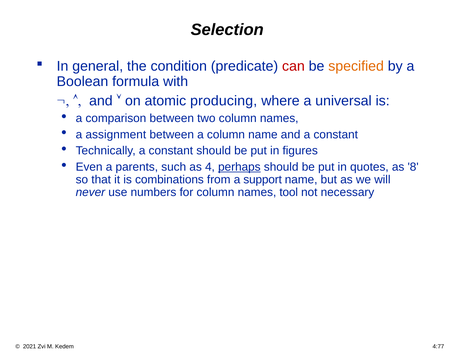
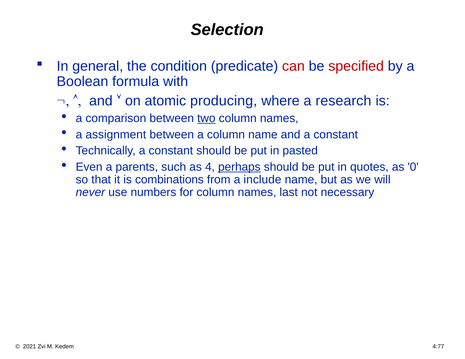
specified colour: orange -> red
universal: universal -> research
two underline: none -> present
figures: figures -> pasted
8: 8 -> 0
support: support -> include
tool: tool -> last
